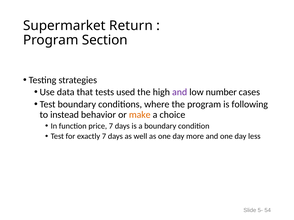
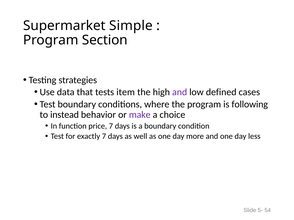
Return: Return -> Simple
used: used -> item
number: number -> defined
make colour: orange -> purple
